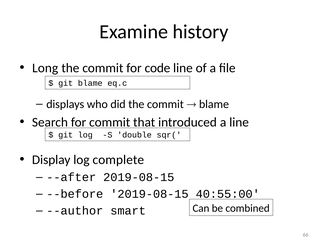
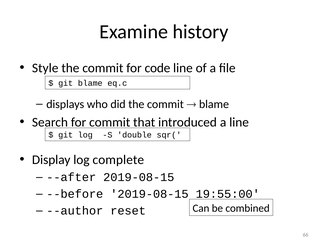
Long: Long -> Style
40:55:00: 40:55:00 -> 19:55:00
smart: smart -> reset
